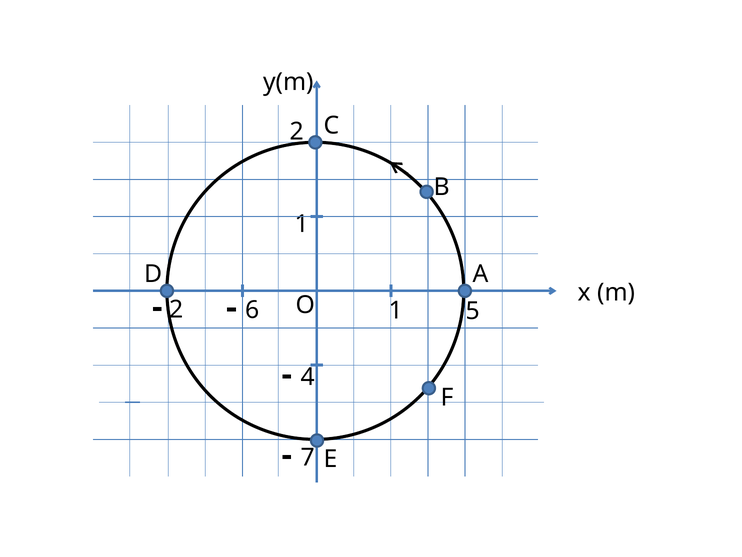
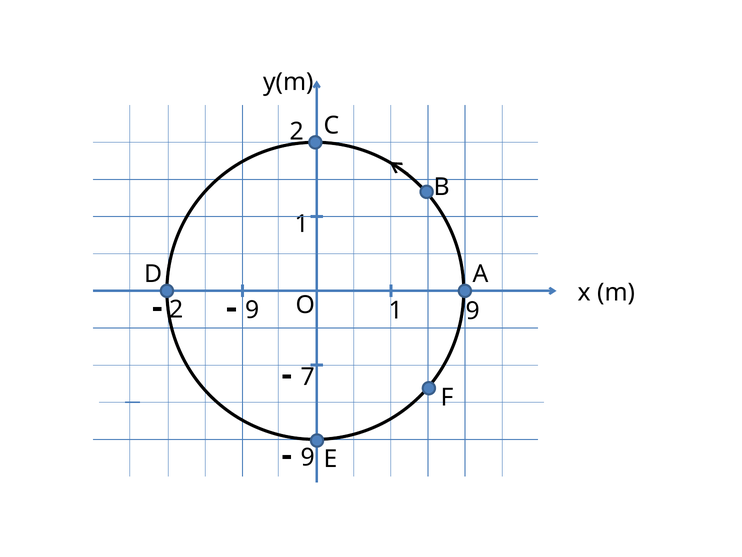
6 at (252, 310): 6 -> 9
1 5: 5 -> 9
4: 4 -> 7
7 at (308, 457): 7 -> 9
